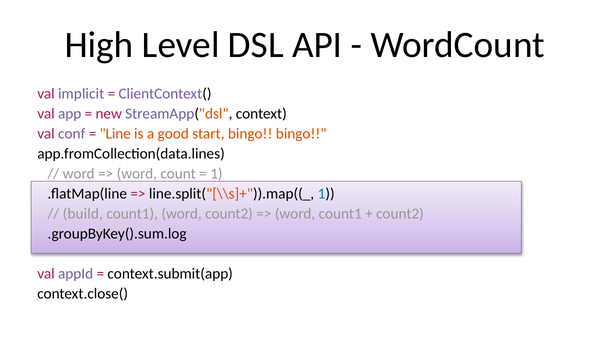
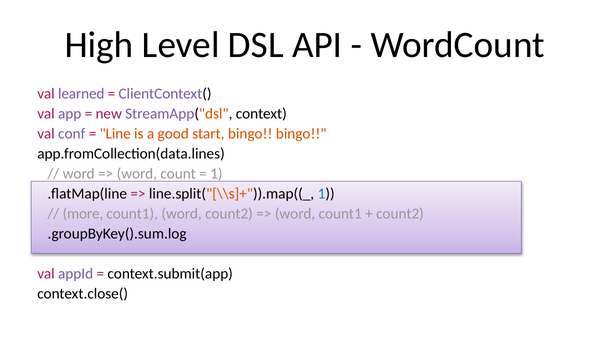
implicit: implicit -> learned
build: build -> more
